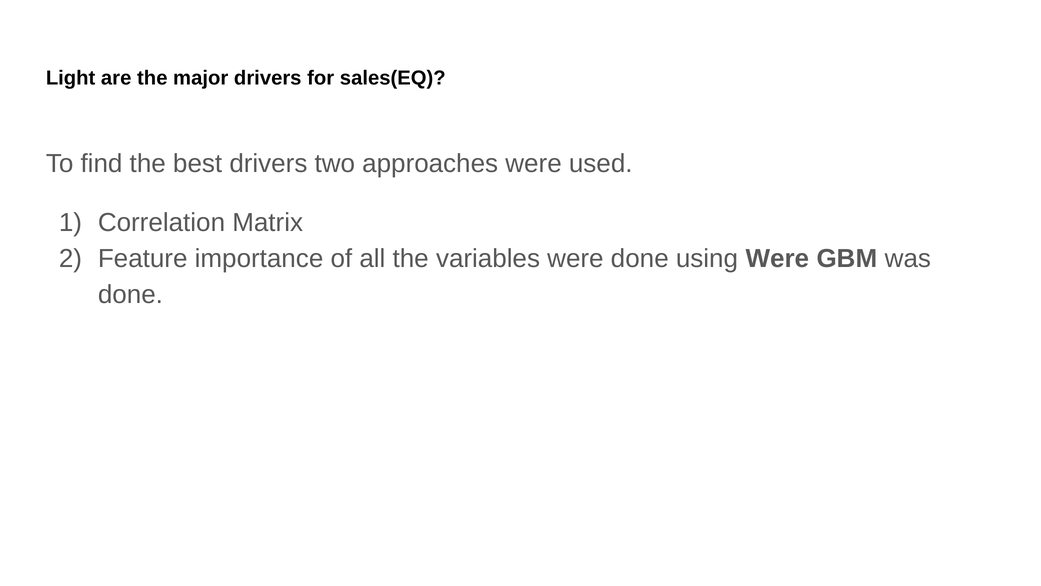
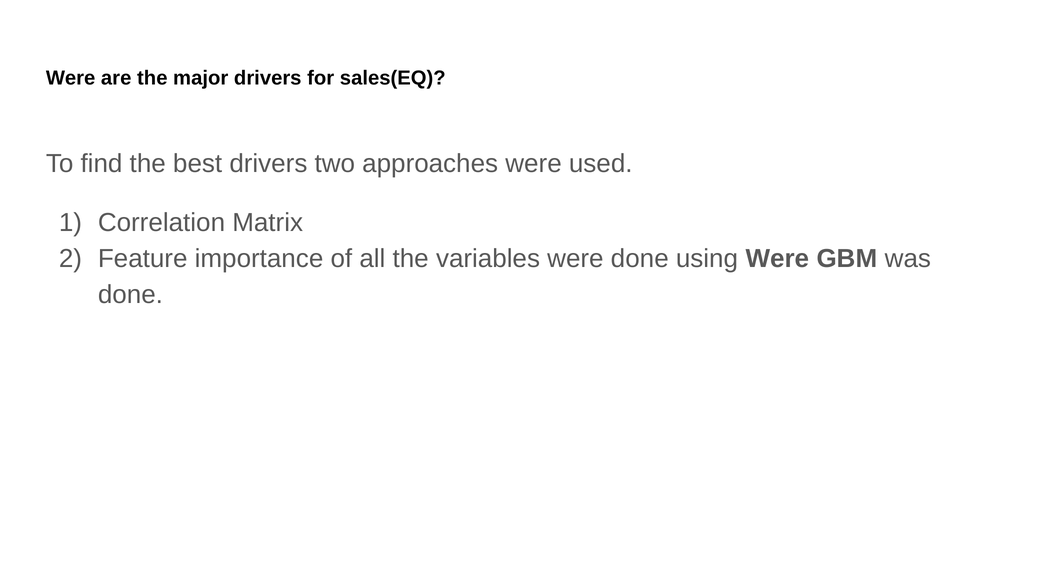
Light at (71, 78): Light -> Were
